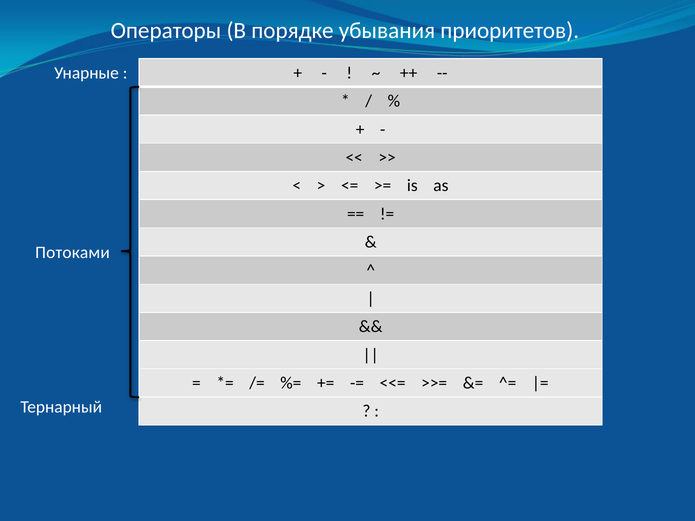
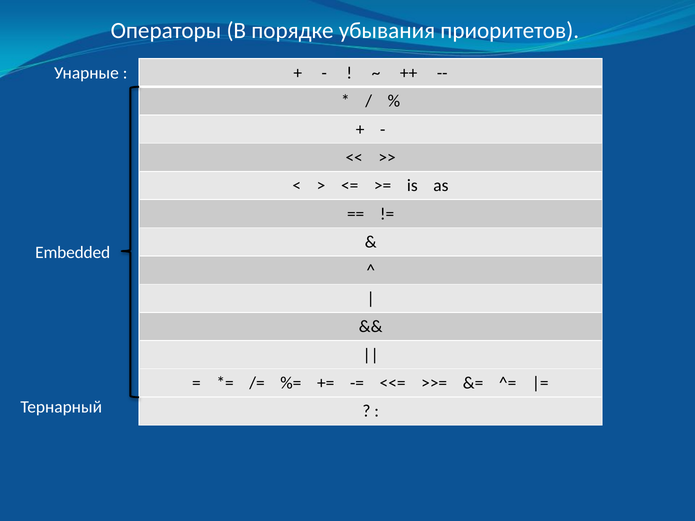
Потоками: Потоками -> Embedded
